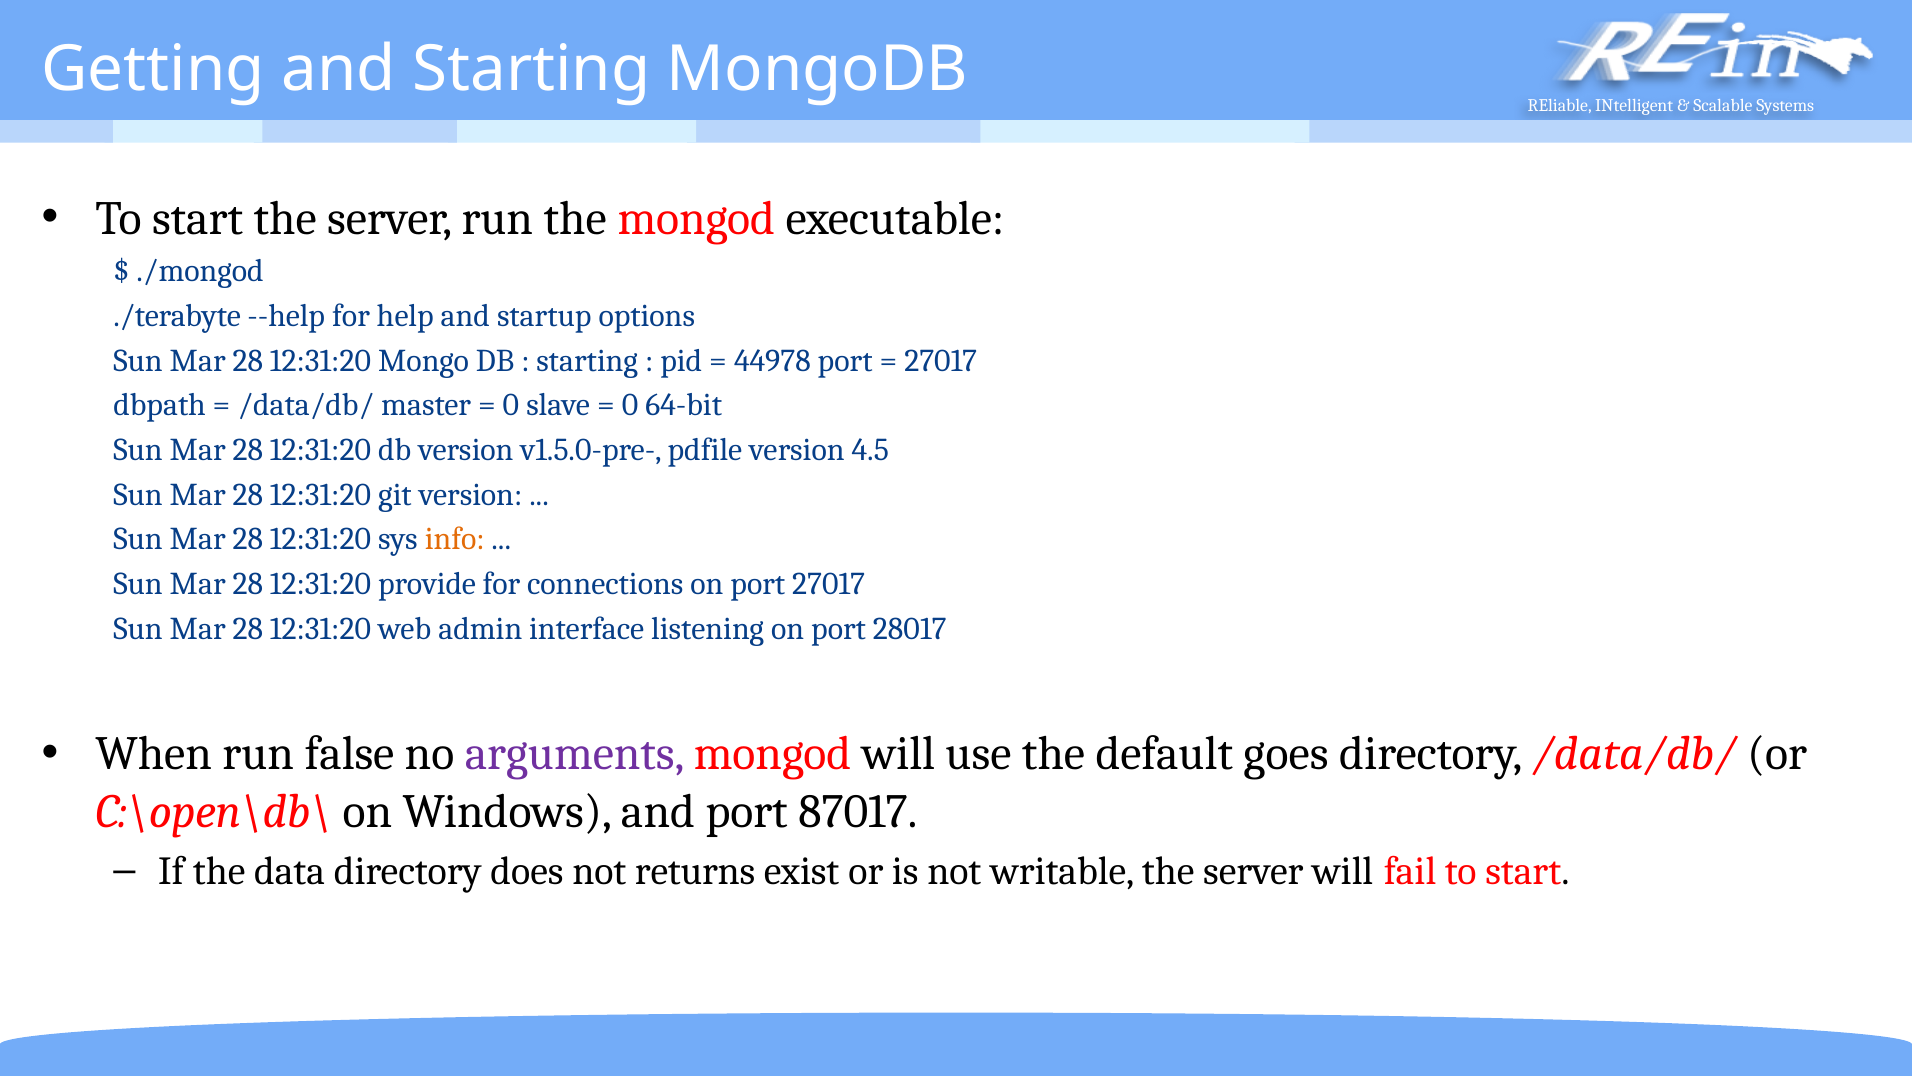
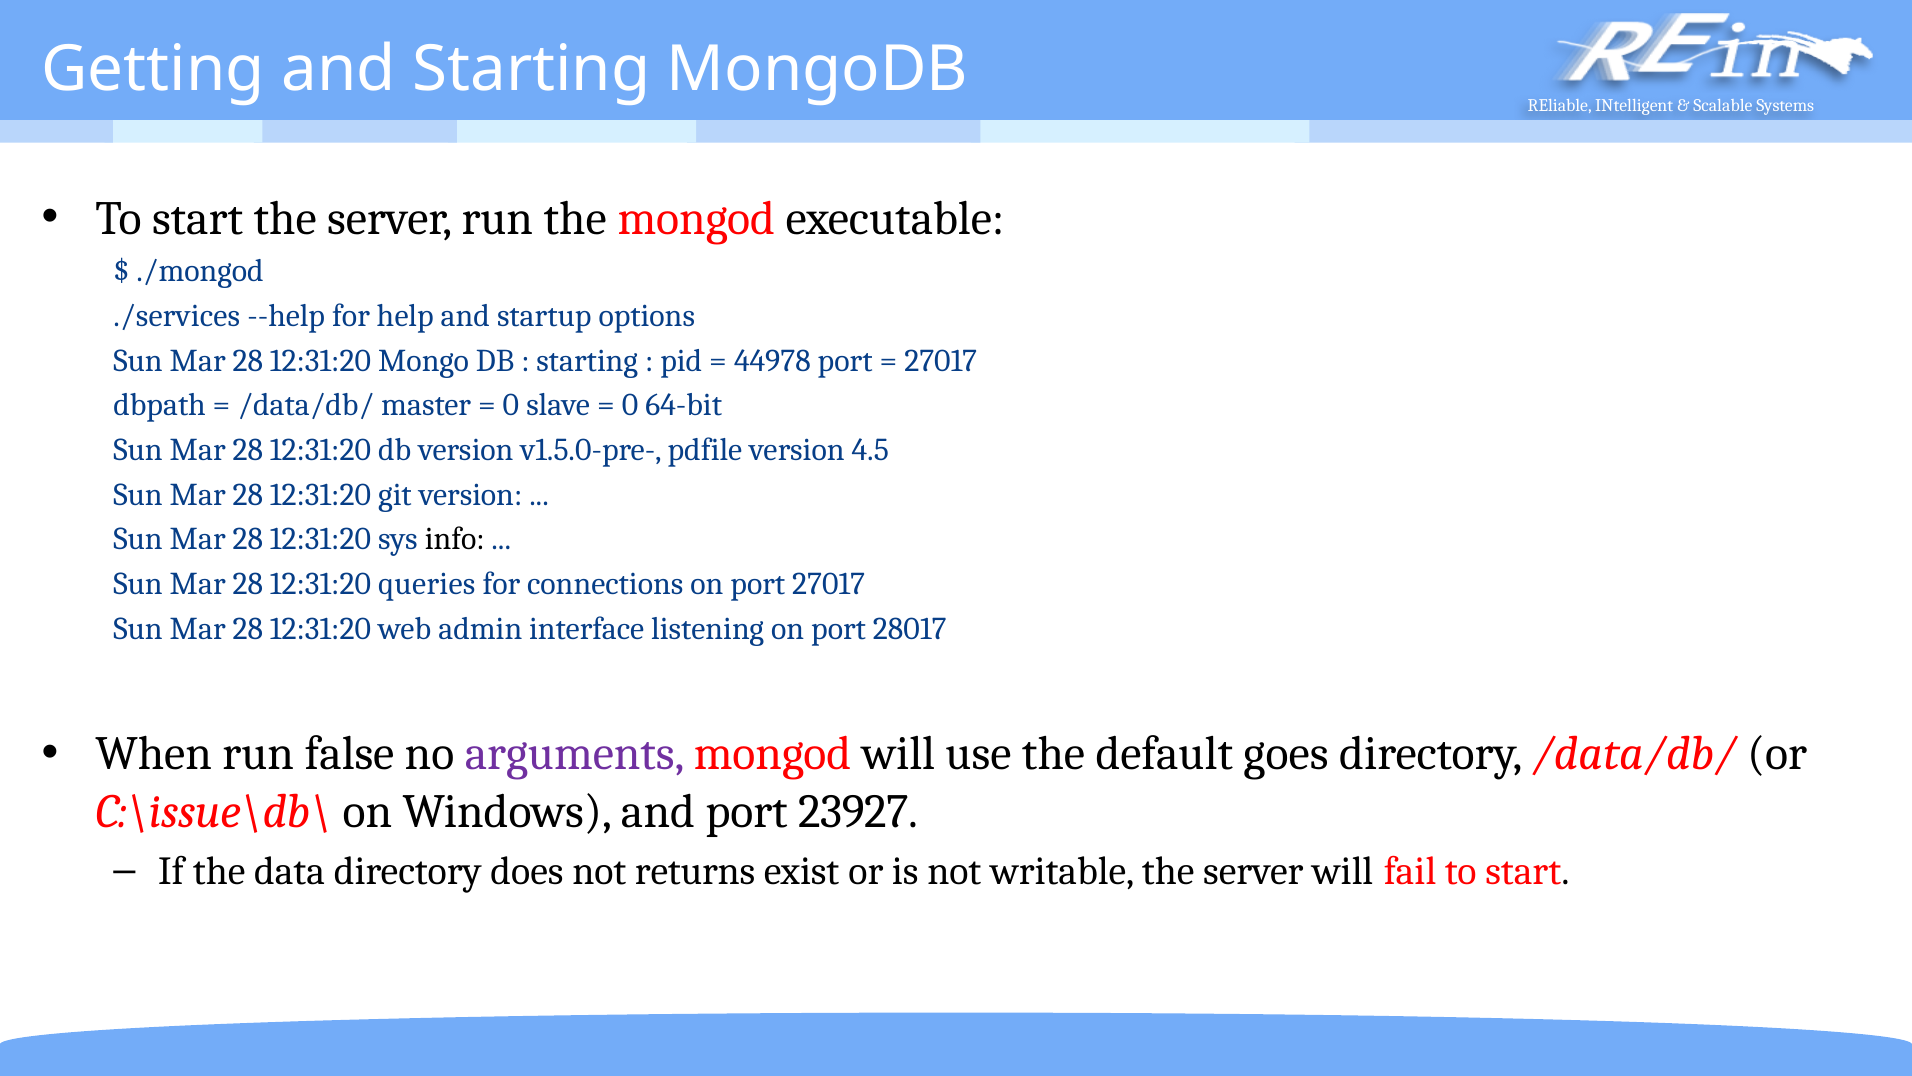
./terabyte: ./terabyte -> ./services
info colour: orange -> black
provide: provide -> queries
C:\open\db\: C:\open\db\ -> C:\issue\db\
87017: 87017 -> 23927
